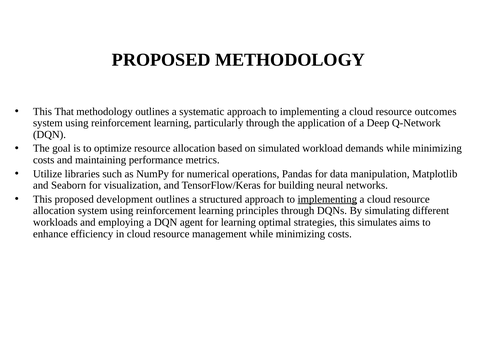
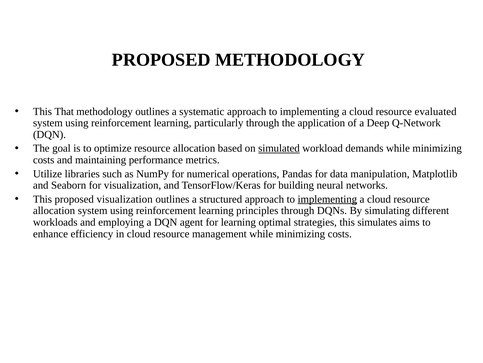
outcomes: outcomes -> evaluated
simulated underline: none -> present
proposed development: development -> visualization
